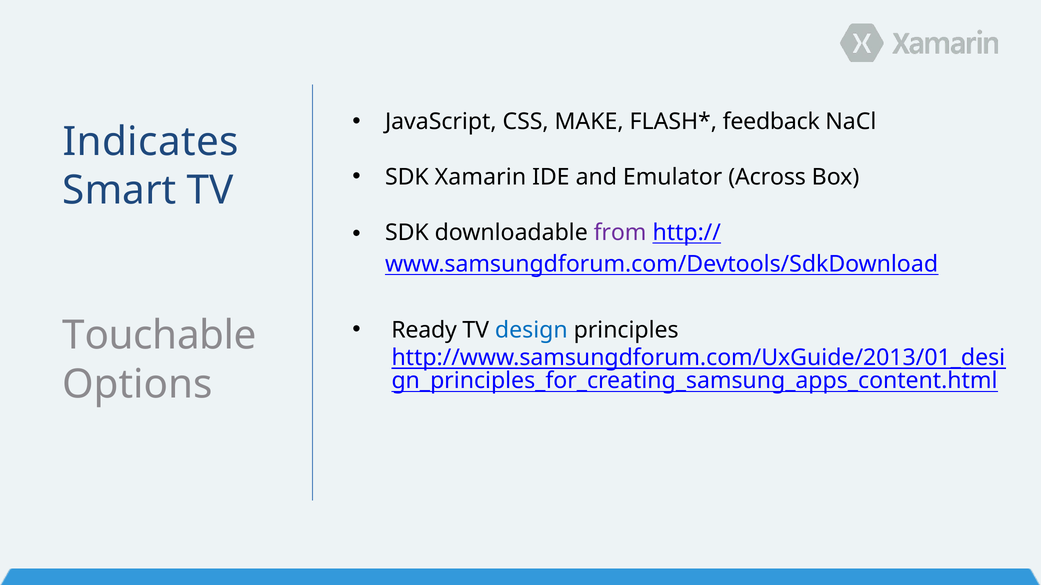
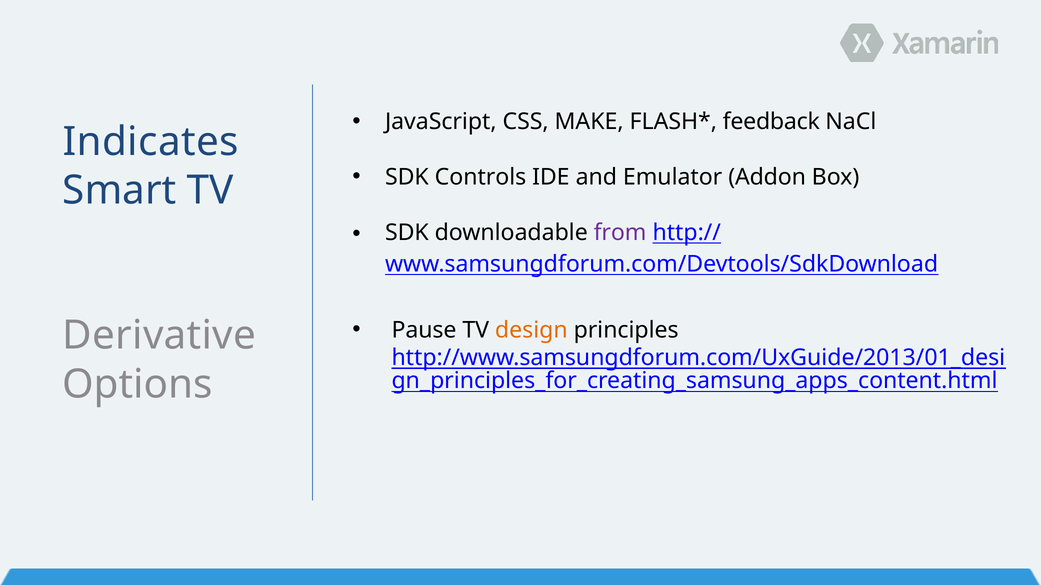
Xamarin: Xamarin -> Controls
Across: Across -> Addon
Ready: Ready -> Pause
design colour: blue -> orange
Touchable: Touchable -> Derivative
